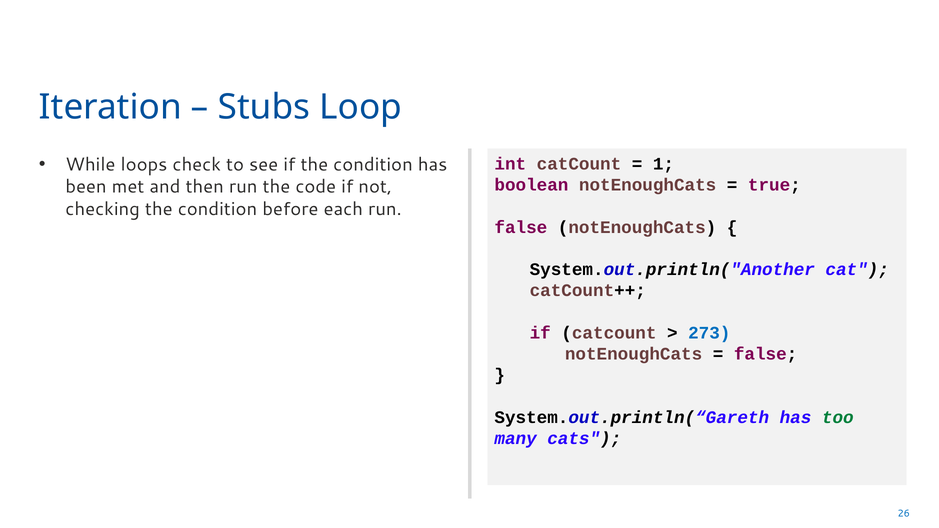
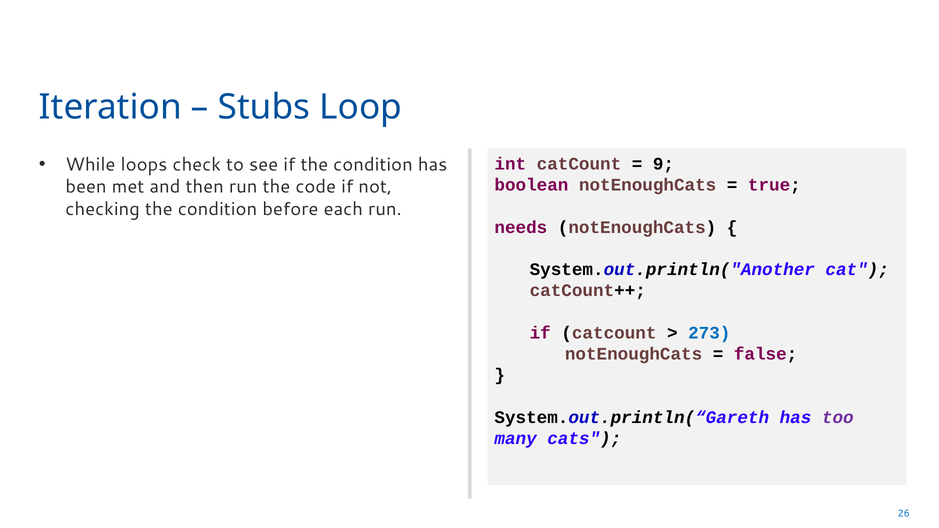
1: 1 -> 9
false at (521, 227): false -> needs
too colour: green -> purple
